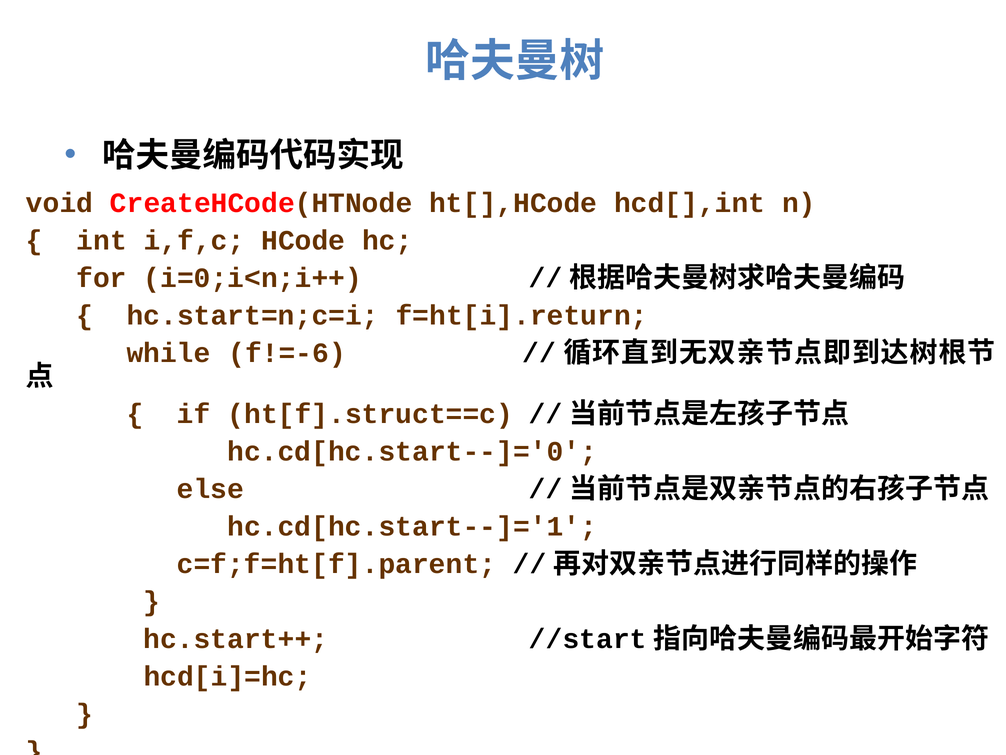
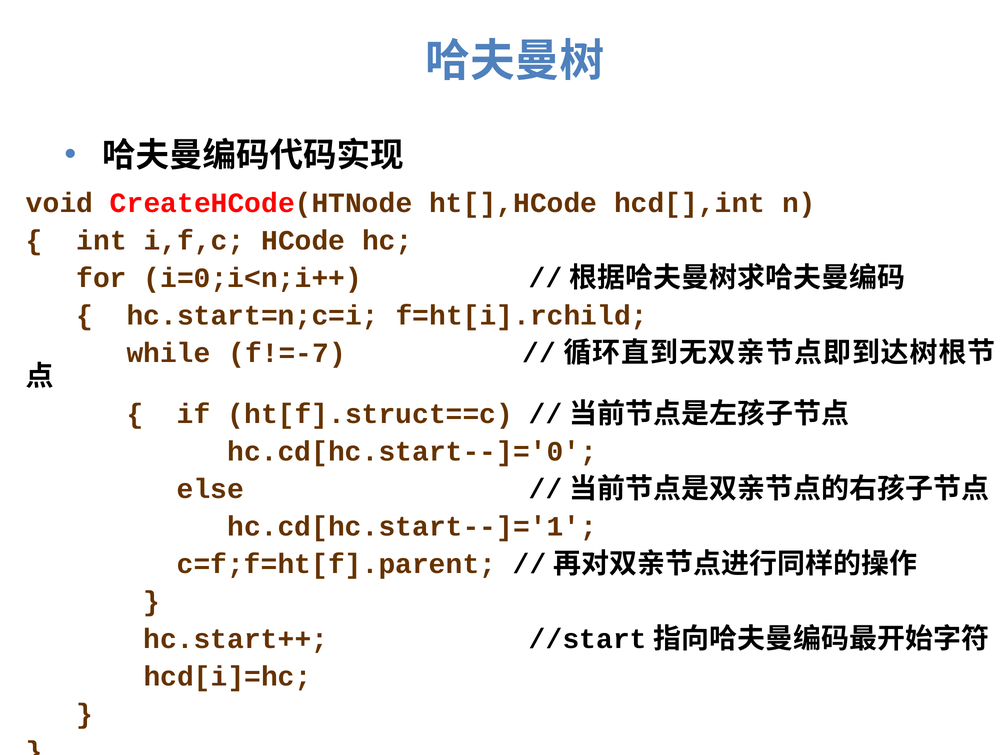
f=ht[i].return: f=ht[i].return -> f=ht[i].rchild
f!=-6: f!=-6 -> f!=-7
